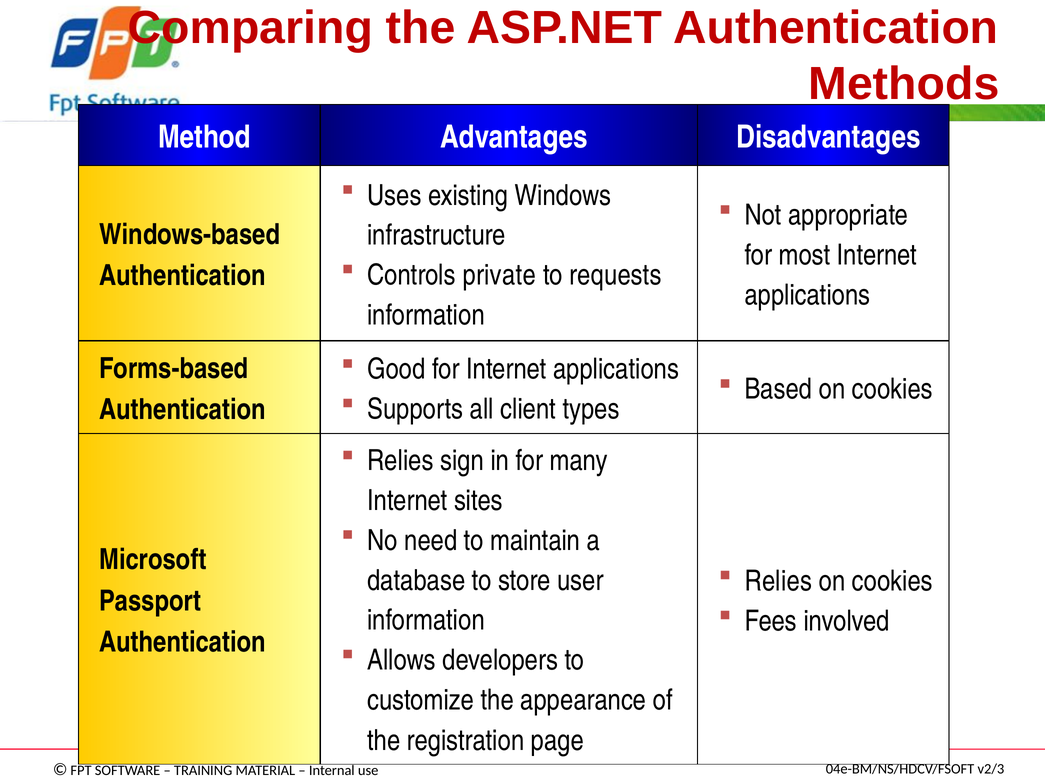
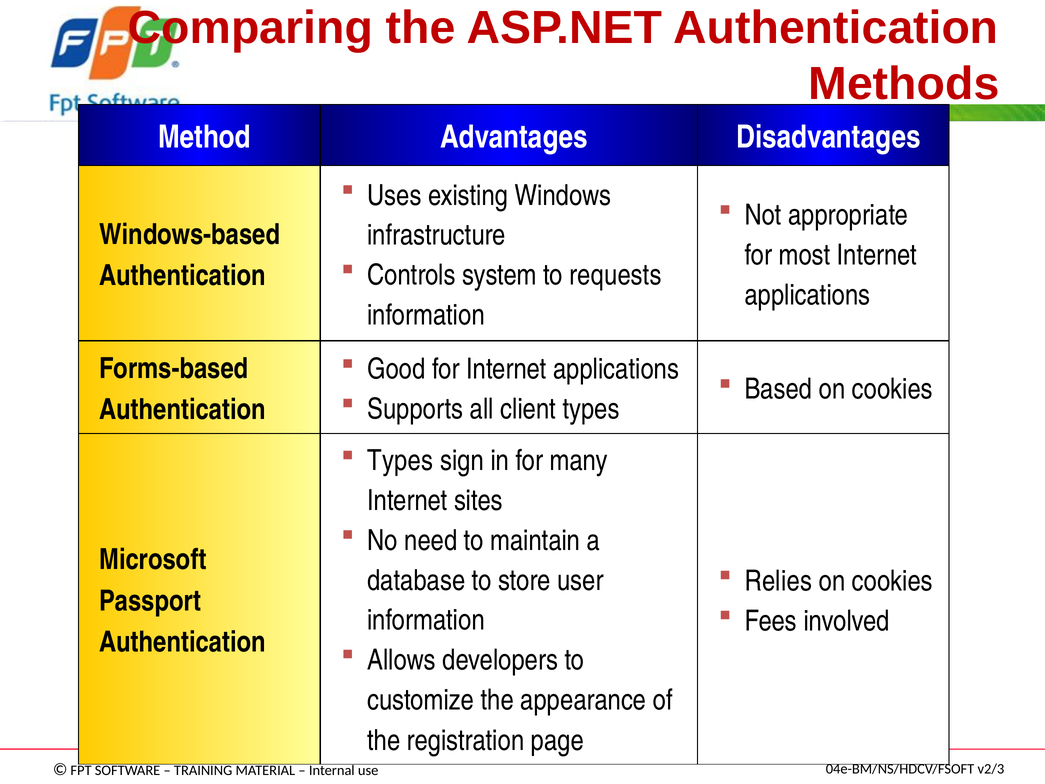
private: private -> system
Relies at (400, 461): Relies -> Types
